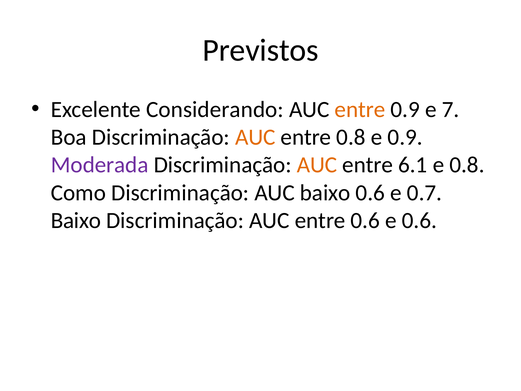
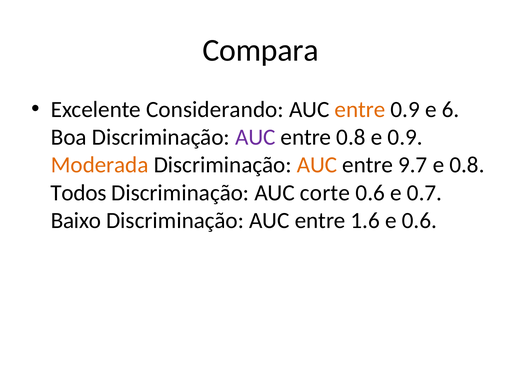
Previstos: Previstos -> Compara
7: 7 -> 6
AUC at (255, 137) colour: orange -> purple
Moderada colour: purple -> orange
6.1: 6.1 -> 9.7
Como: Como -> Todos
AUC baixo: baixo -> corte
entre 0.6: 0.6 -> 1.6
